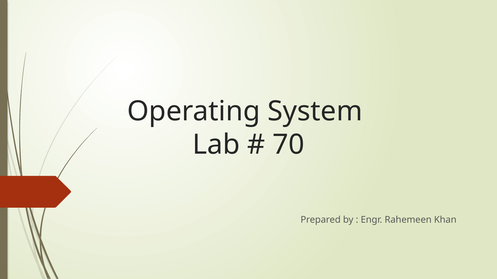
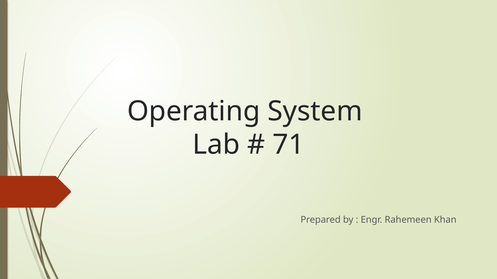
70: 70 -> 71
